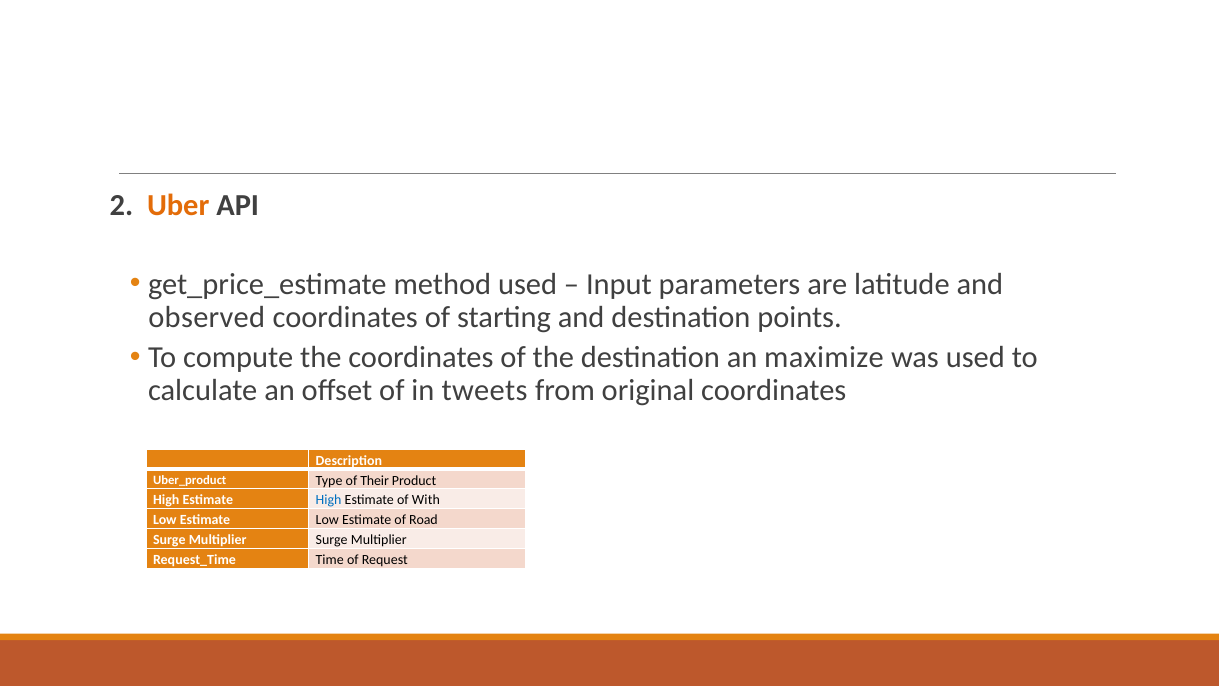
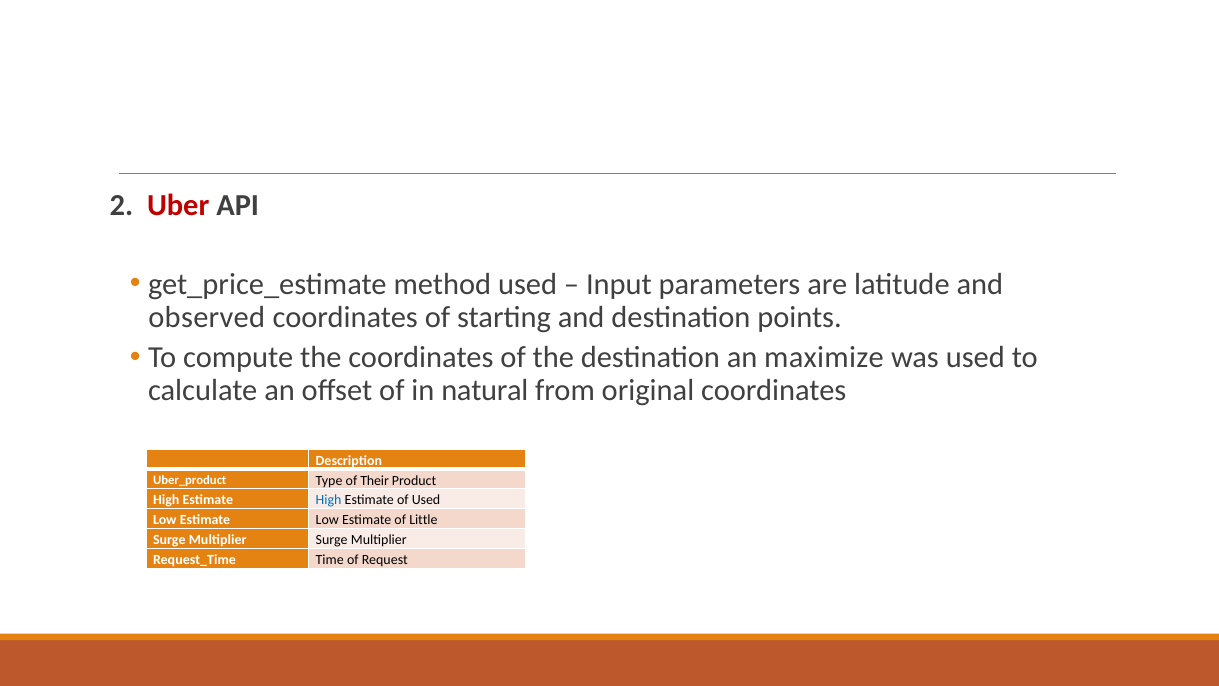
Uber colour: orange -> red
tweets: tweets -> natural
of With: With -> Used
Road: Road -> Little
